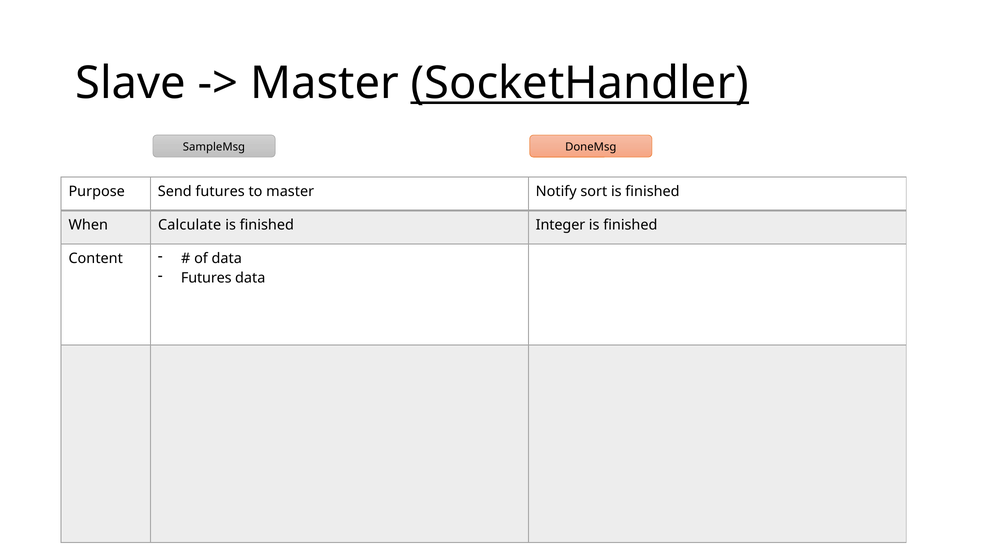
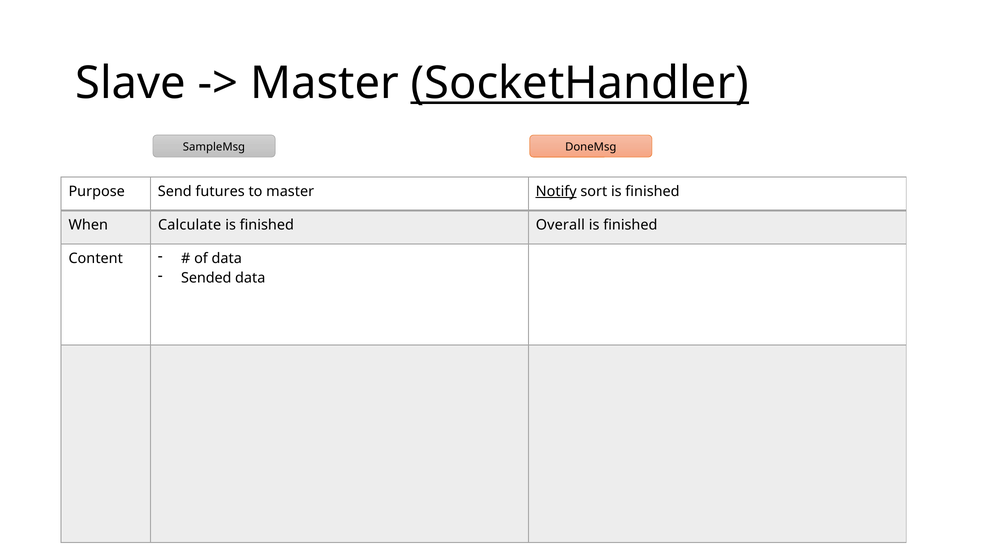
Notify underline: none -> present
Integer: Integer -> Overall
Futures at (206, 278): Futures -> Sended
